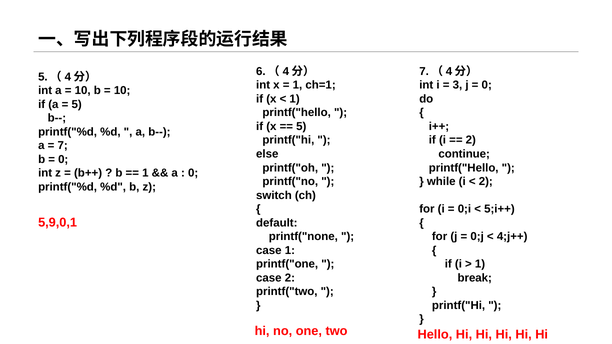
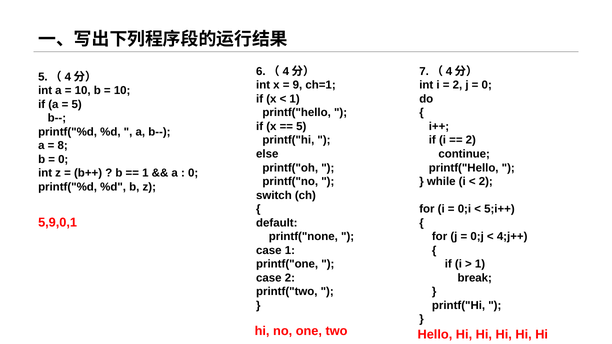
1 at (297, 85): 1 -> 9
3 at (457, 85): 3 -> 2
7: 7 -> 8
